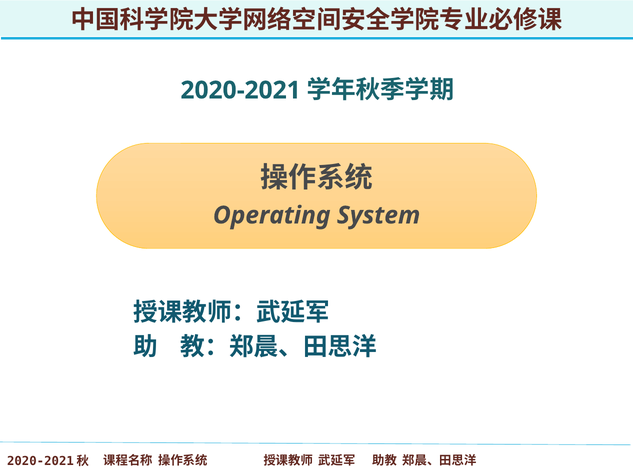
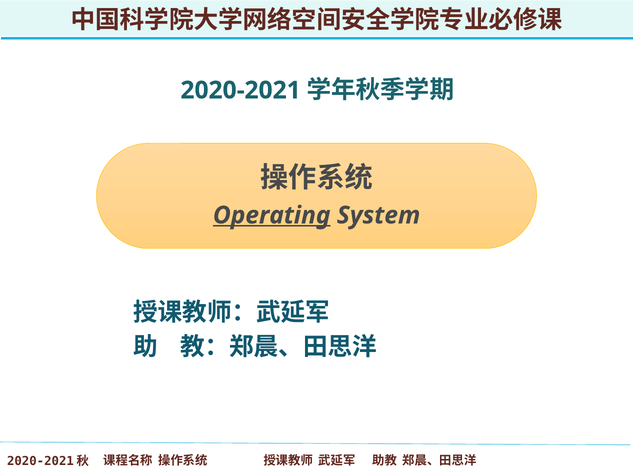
Operating underline: none -> present
